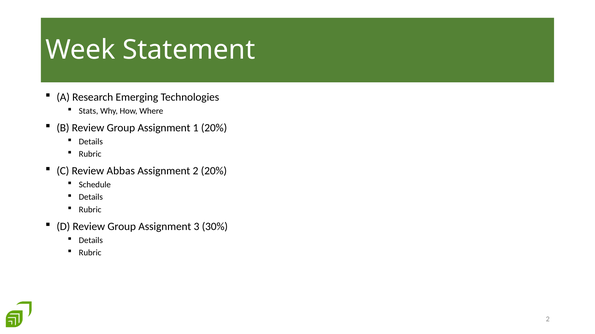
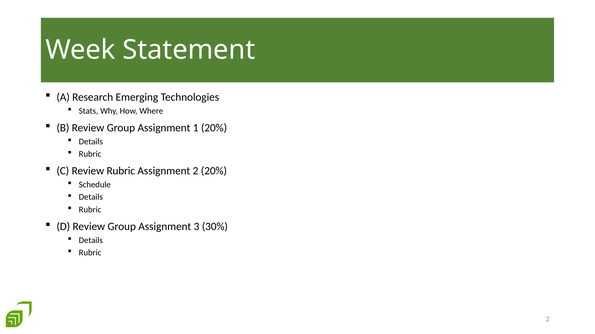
Review Abbas: Abbas -> Rubric
